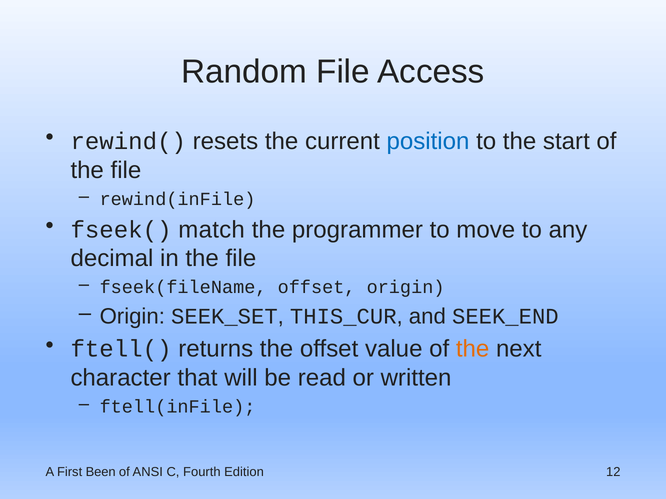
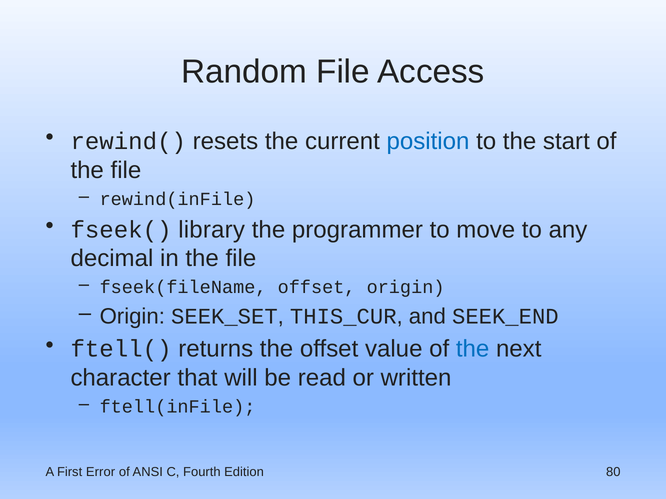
match: match -> library
the at (473, 349) colour: orange -> blue
Been: Been -> Error
12: 12 -> 80
